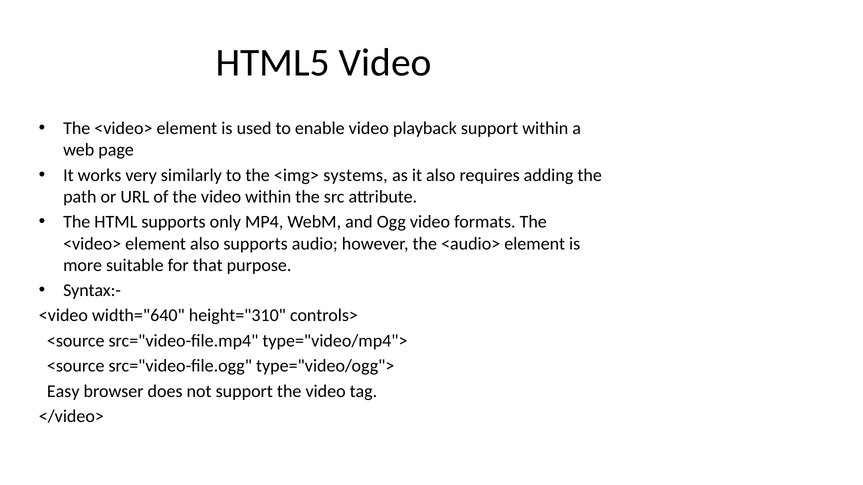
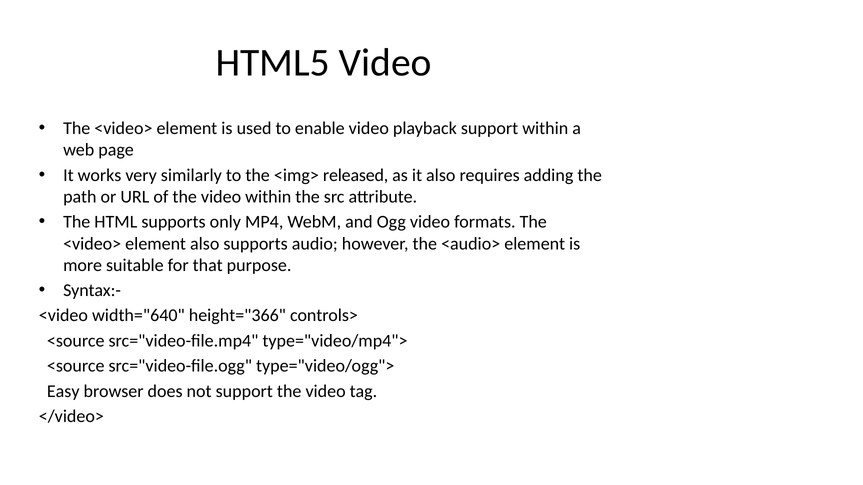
systems: systems -> released
height="310: height="310 -> height="366
